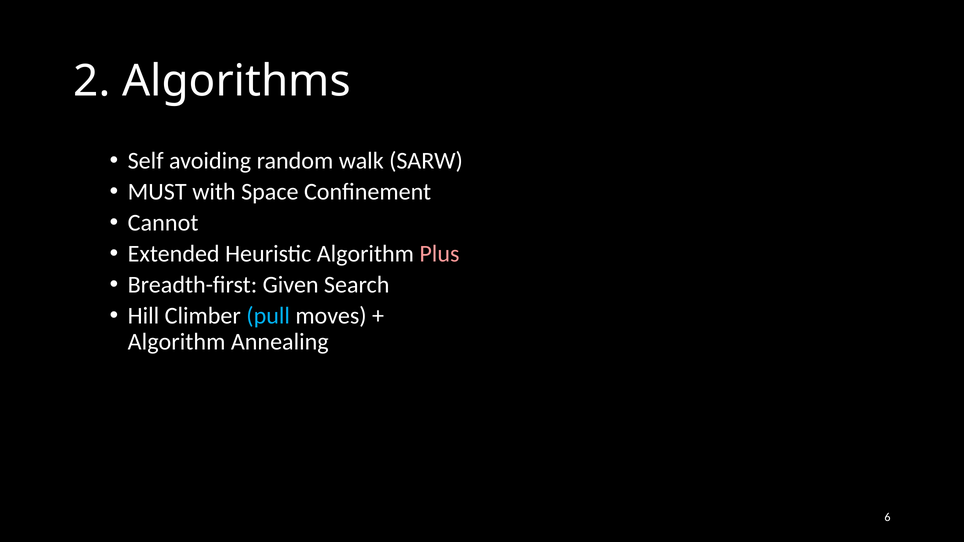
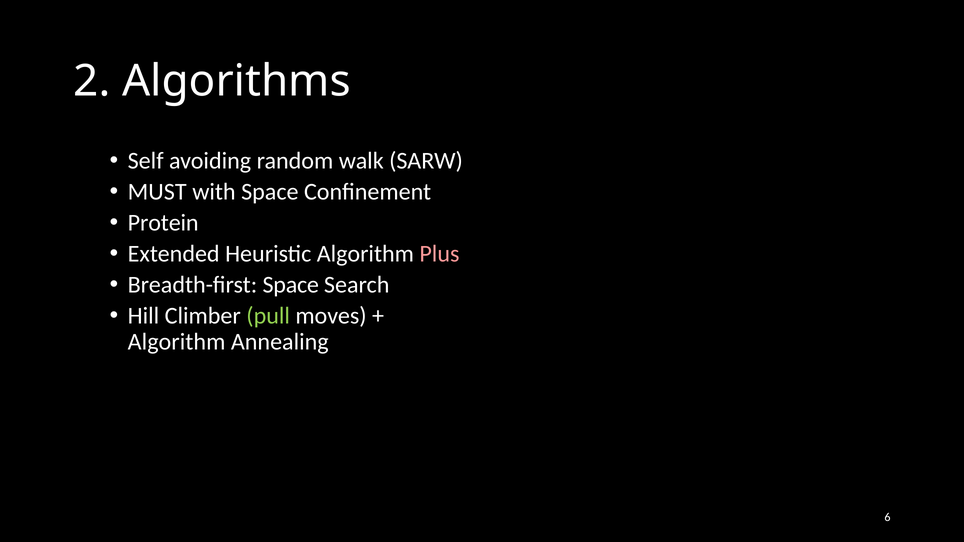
Cannot: Cannot -> Protein
Breadth-first Given: Given -> Space
pull colour: light blue -> light green
